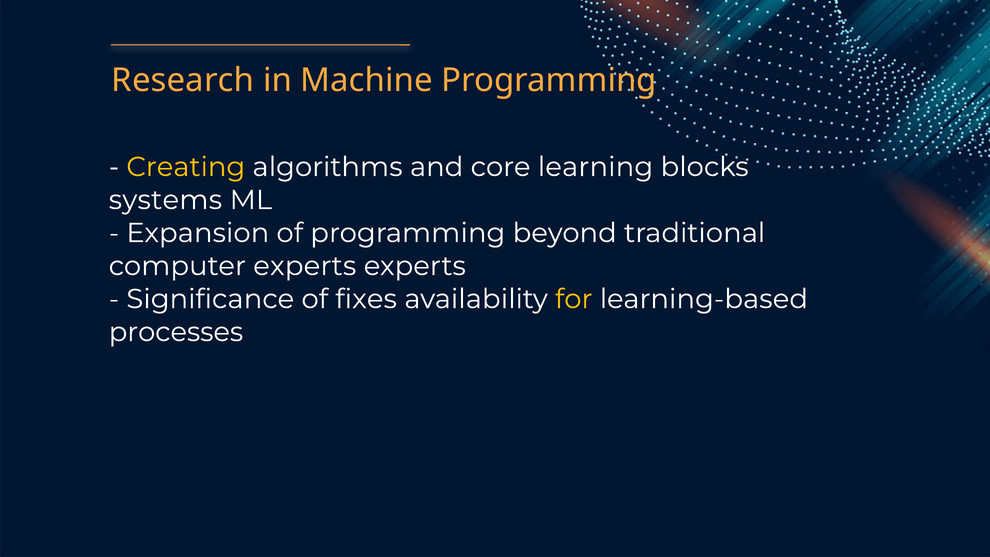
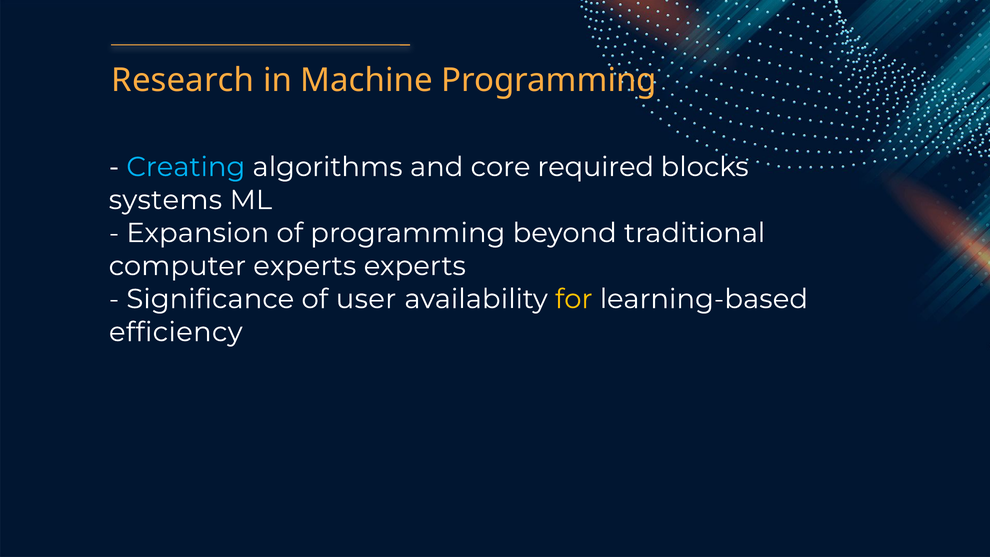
Creating colour: yellow -> light blue
learning: learning -> required
fixes: fixes -> user
processes: processes -> efficiency
